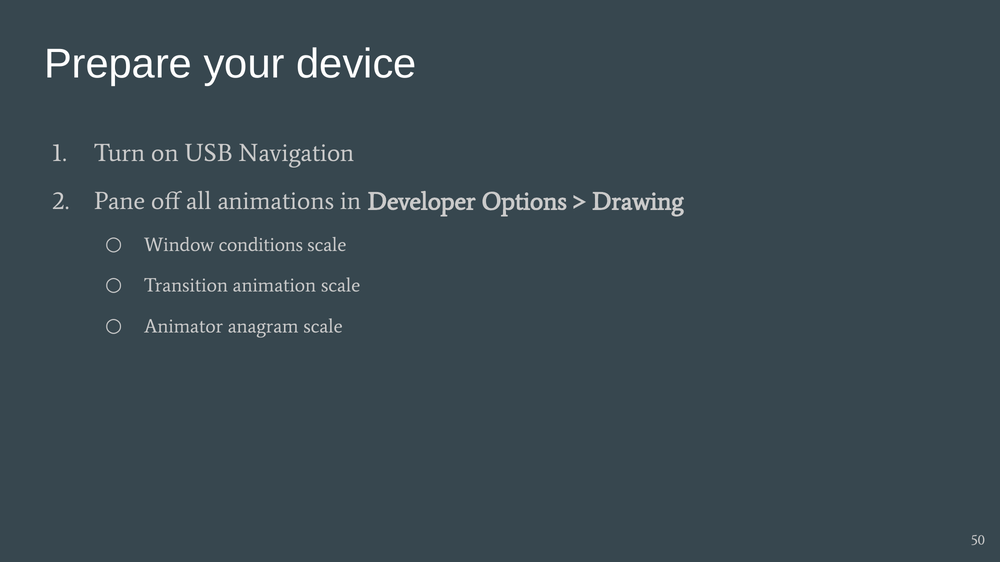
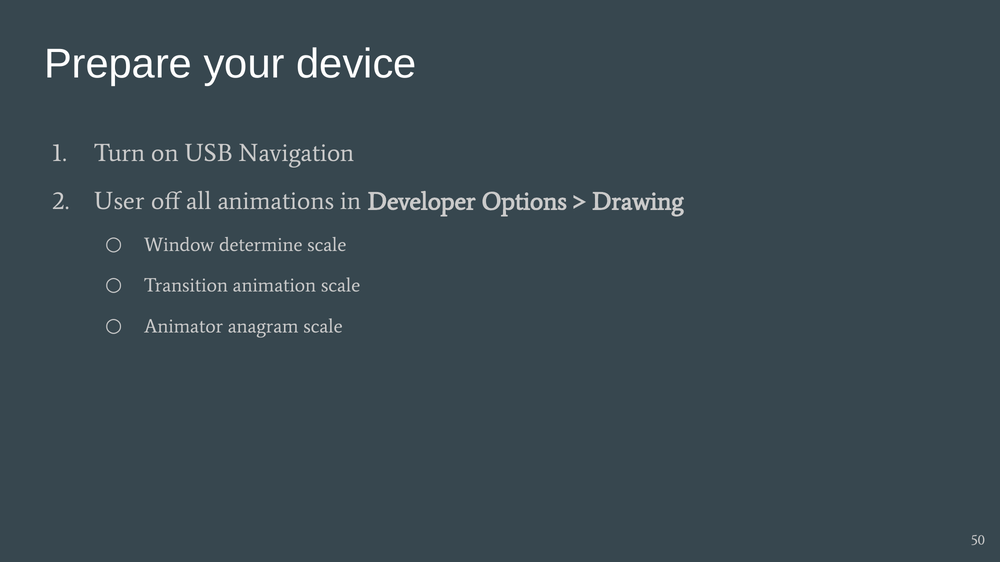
Pane: Pane -> User
conditions: conditions -> determine
